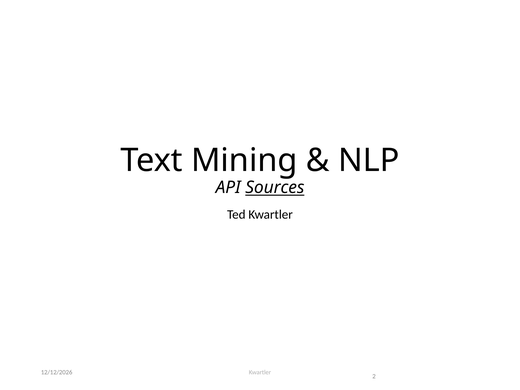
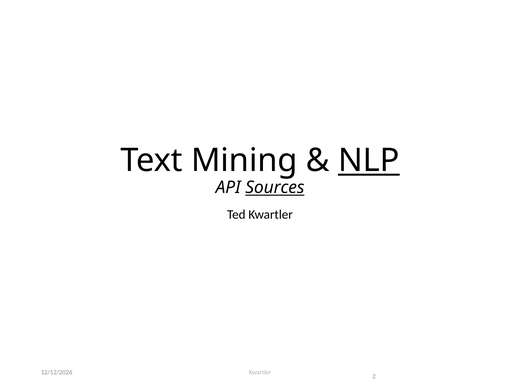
NLP underline: none -> present
